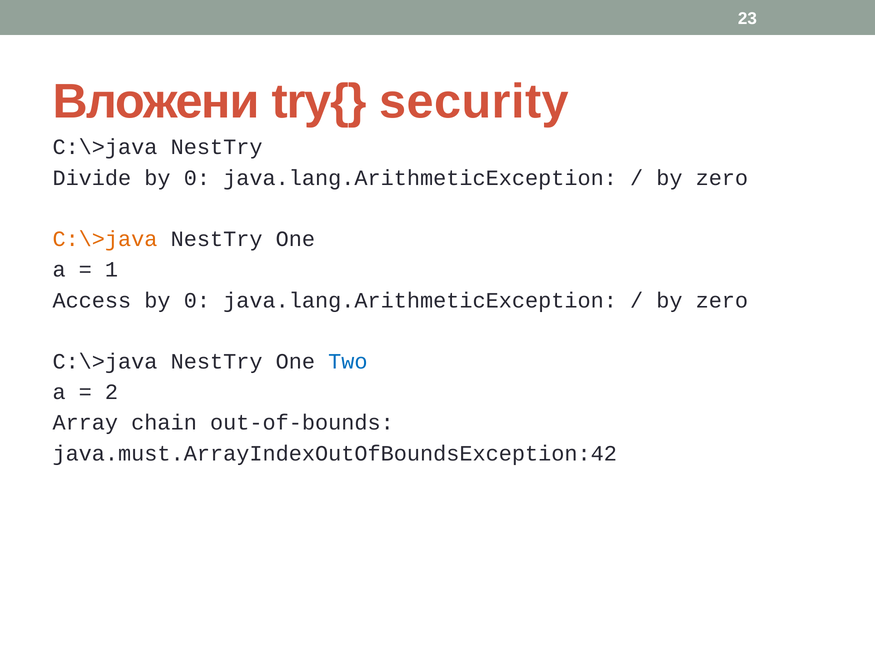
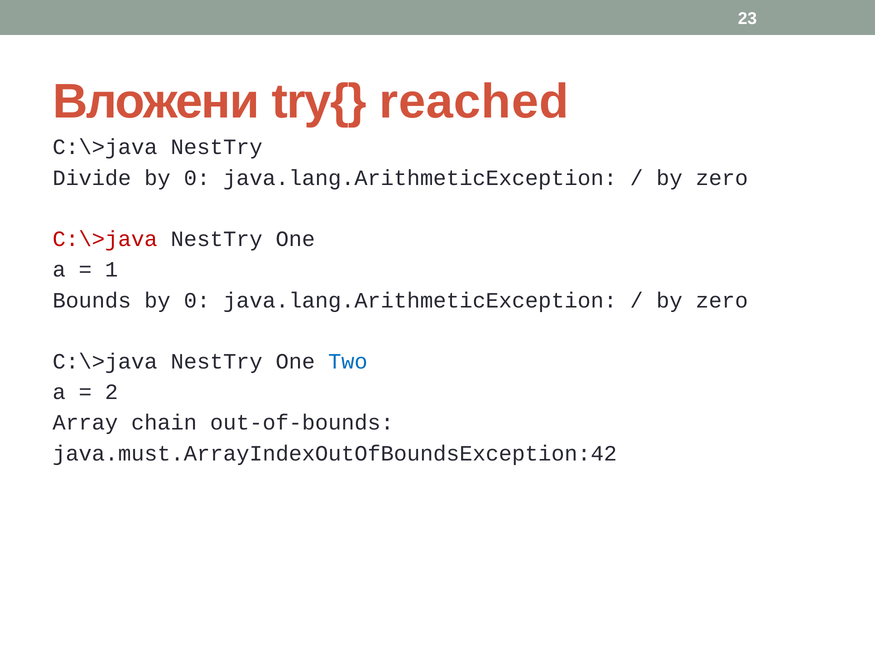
security: security -> reached
C:\>java at (105, 239) colour: orange -> red
Access: Access -> Bounds
